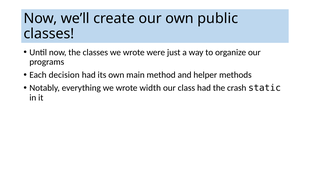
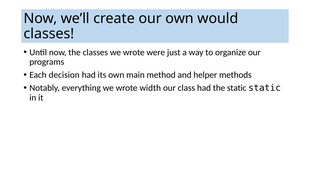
public: public -> would
the crash: crash -> static
